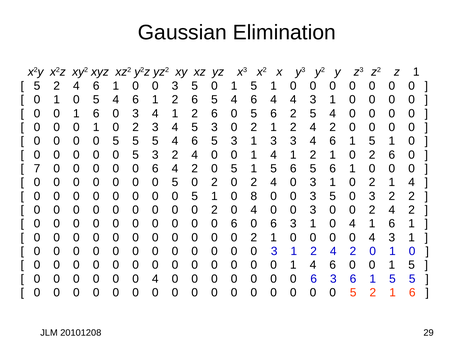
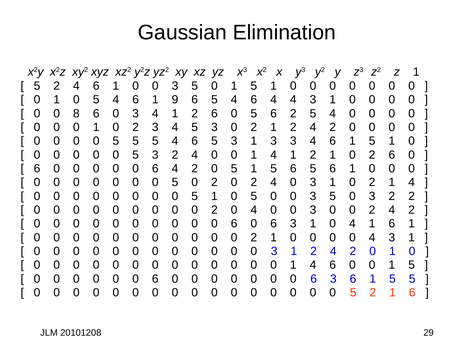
6 1 2: 2 -> 9
1 at (76, 113): 1 -> 8
7 at (37, 168): 7 -> 6
5 1 0 8: 8 -> 5
4 at (155, 278): 4 -> 6
